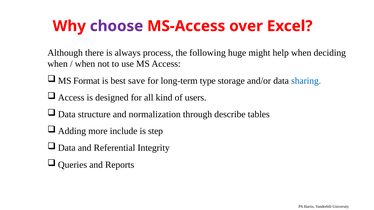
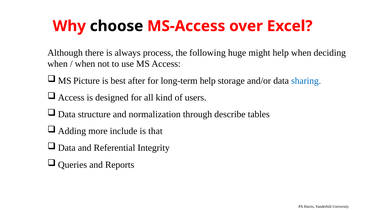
choose colour: purple -> black
Format: Format -> Picture
save: save -> after
long-term type: type -> help
step: step -> that
